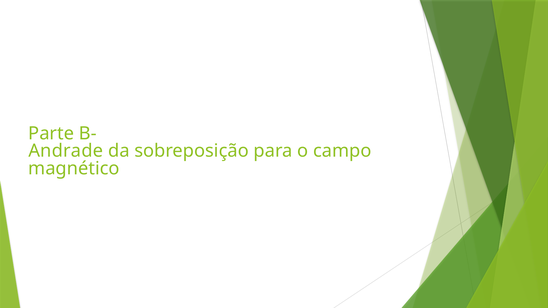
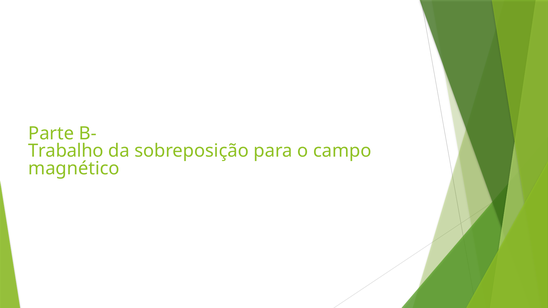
Andrade: Andrade -> Trabalho
